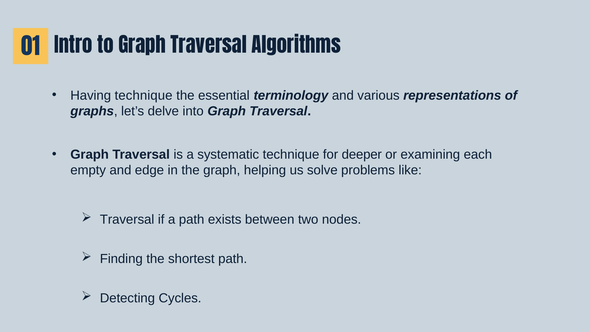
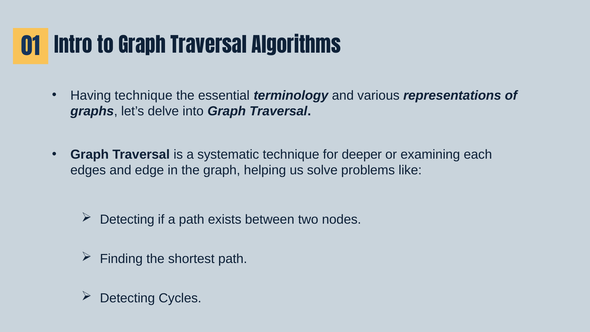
empty: empty -> edges
Traversal at (127, 220): Traversal -> Detecting
